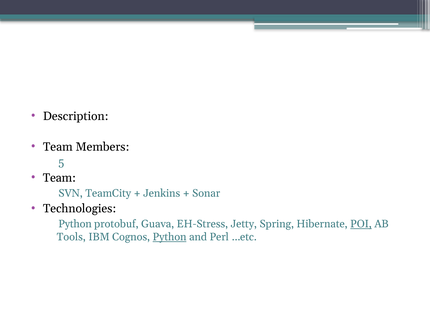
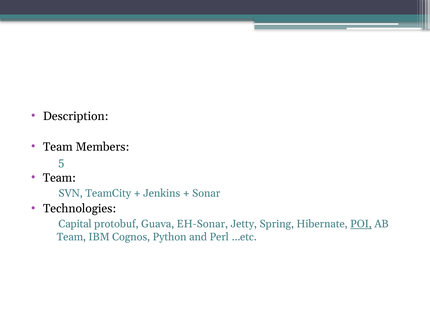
Python at (75, 224): Python -> Capital
EH-Stress: EH-Stress -> EH-Sonar
Tools at (71, 237): Tools -> Team
Python at (170, 237) underline: present -> none
